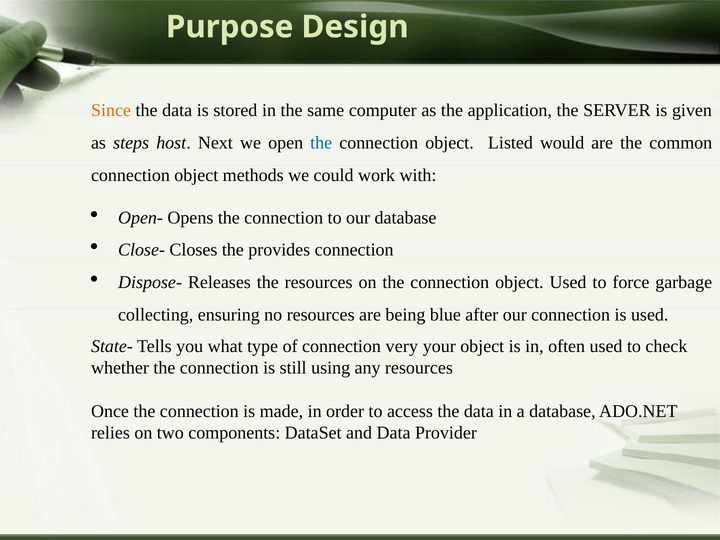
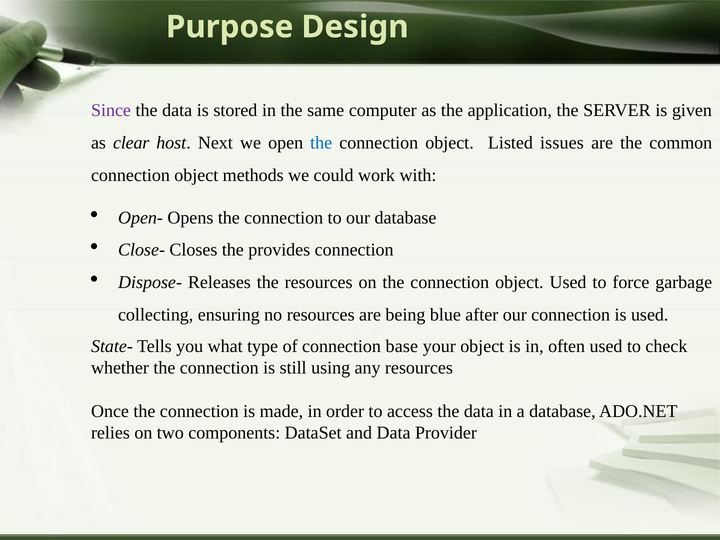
Since colour: orange -> purple
steps: steps -> clear
would: would -> issues
very: very -> base
